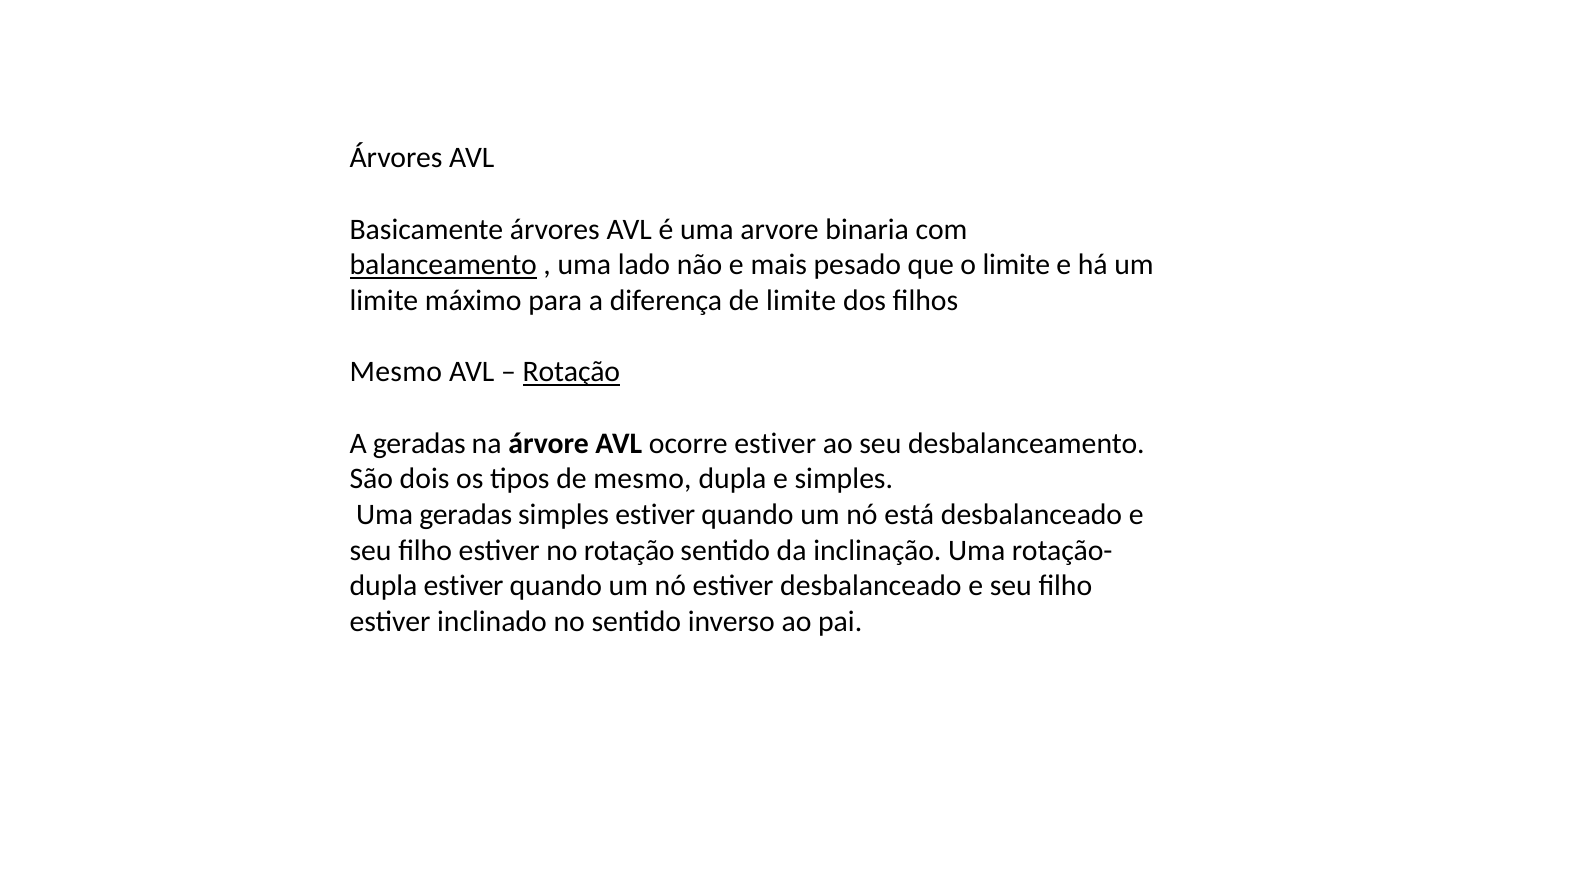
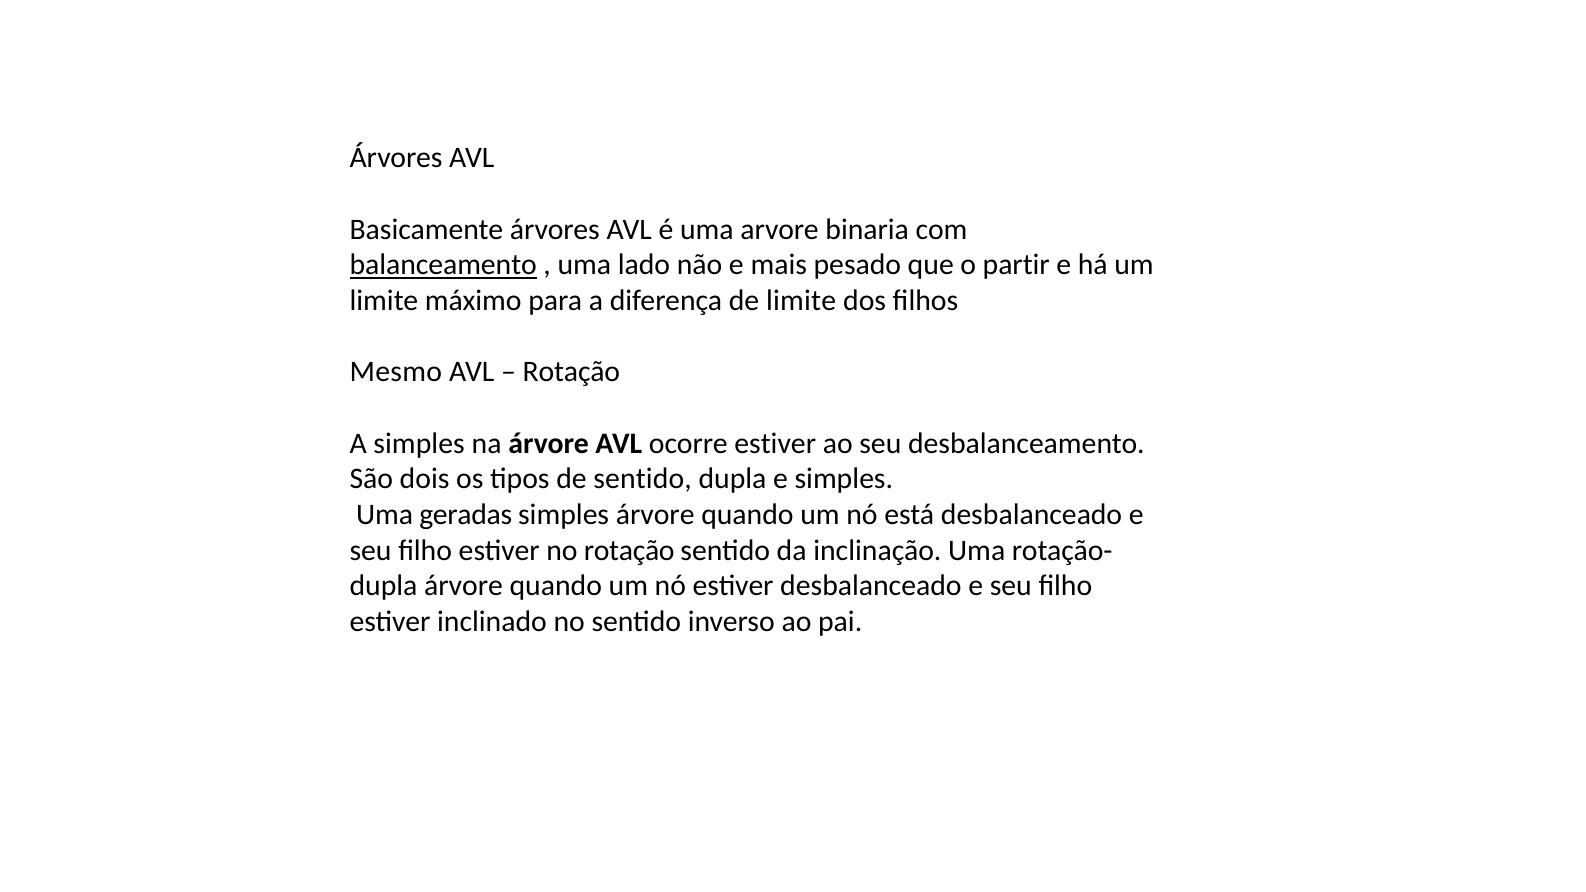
o limite: limite -> partir
Rotação at (571, 372) underline: present -> none
A geradas: geradas -> simples
de mesmo: mesmo -> sentido
simples estiver: estiver -> árvore
dupla estiver: estiver -> árvore
